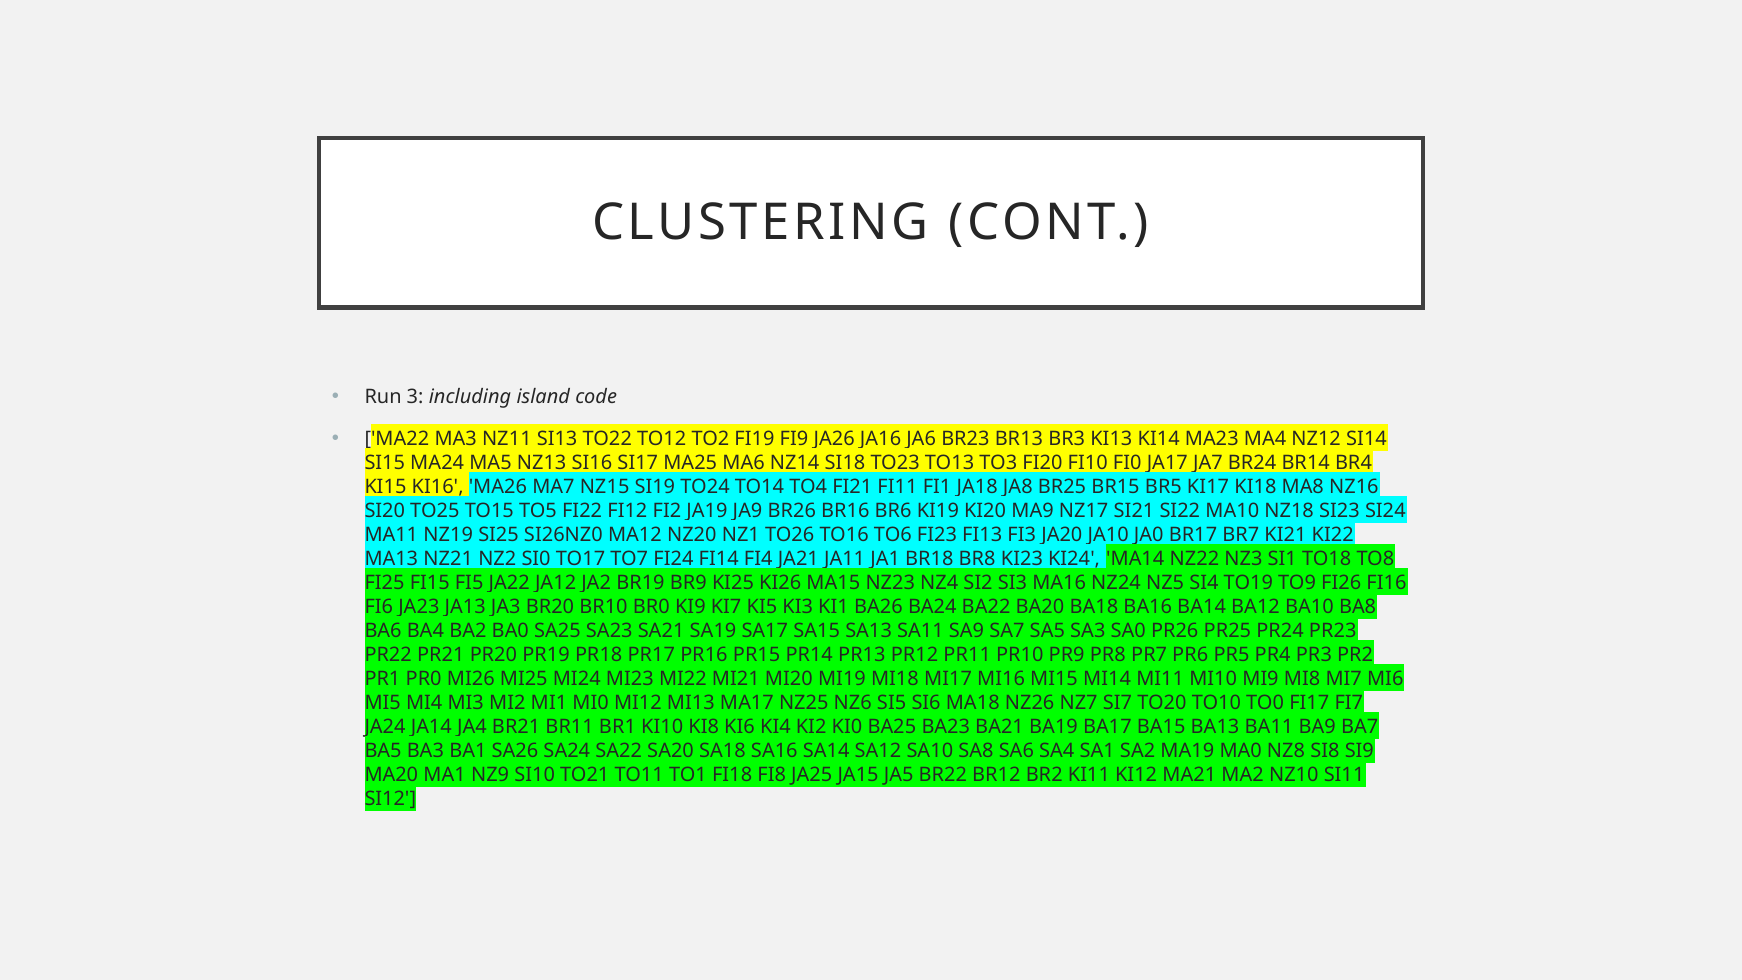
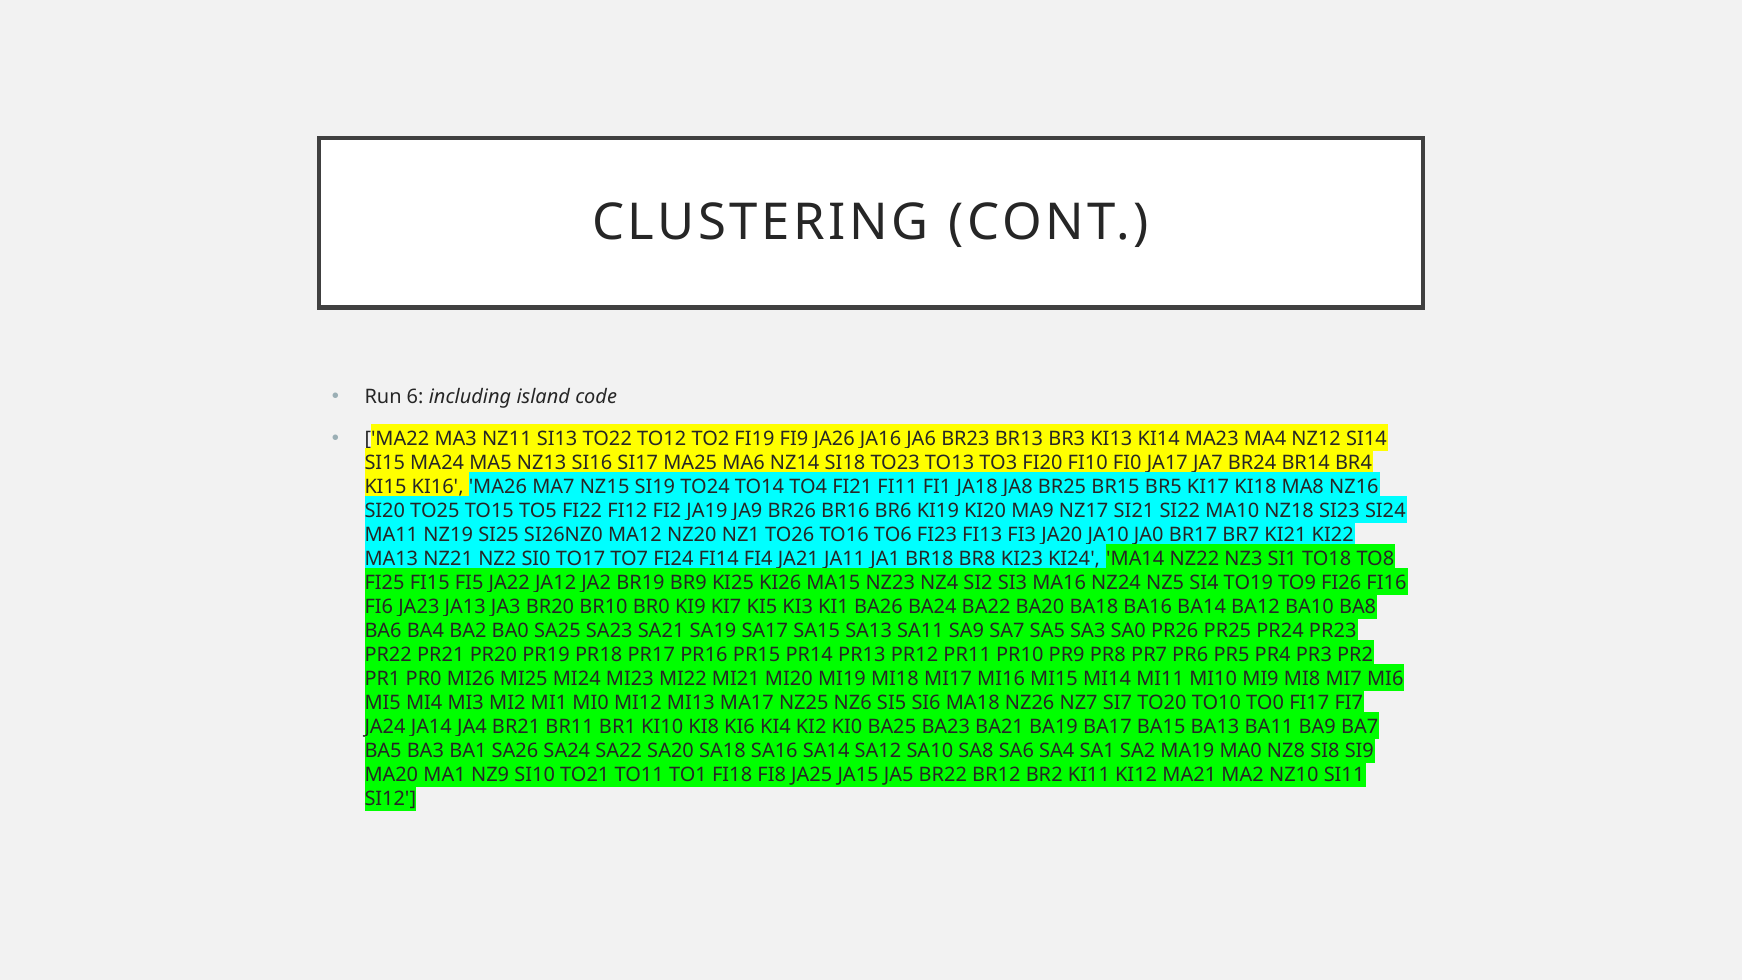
3: 3 -> 6
